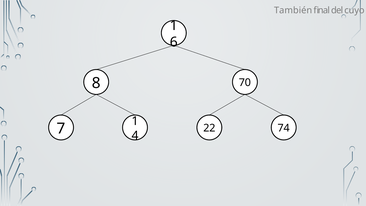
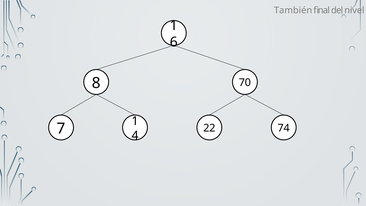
cuyo: cuyo -> nivel
